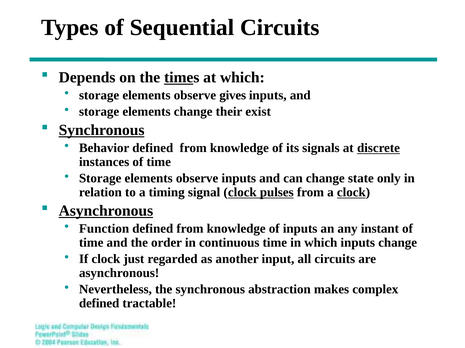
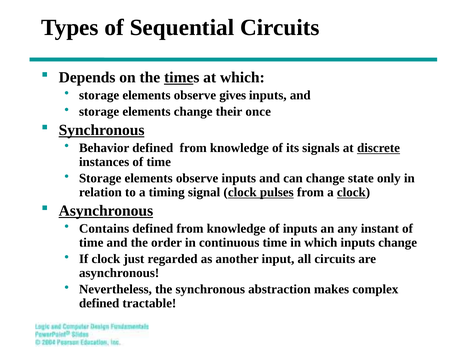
exist: exist -> once
Function: Function -> Contains
